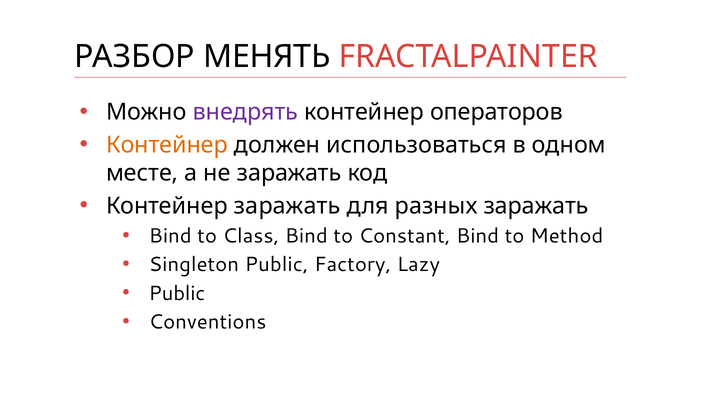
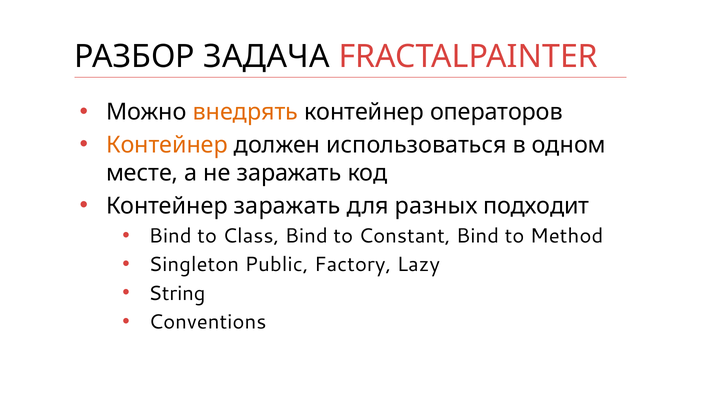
МЕНЯТЬ: МЕНЯТЬ -> ЗАДАЧА
внедрять colour: purple -> orange
разных заражать: заражать -> подходит
Public at (177, 293): Public -> String
